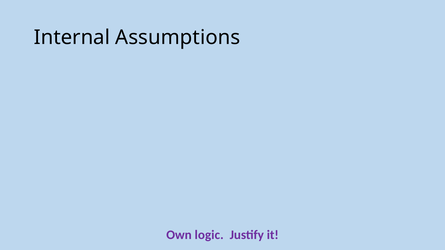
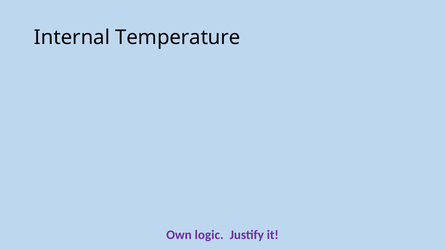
Assumptions: Assumptions -> Temperature
